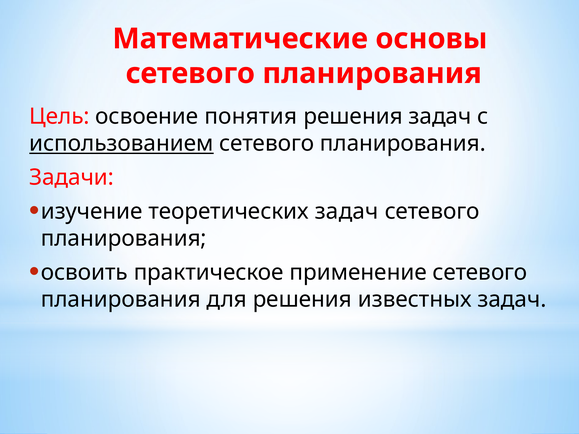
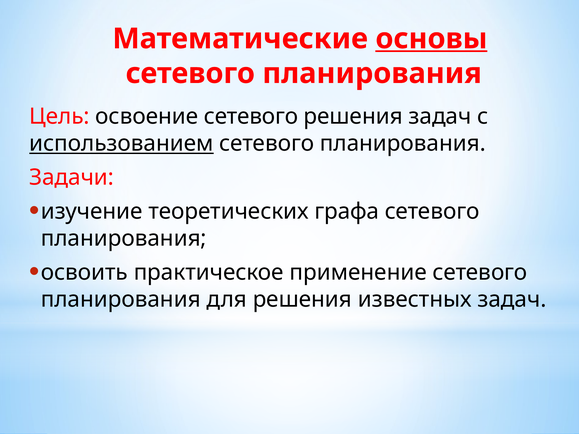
основы underline: none -> present
освоение понятия: понятия -> сетевого
теоретических задач: задач -> графа
